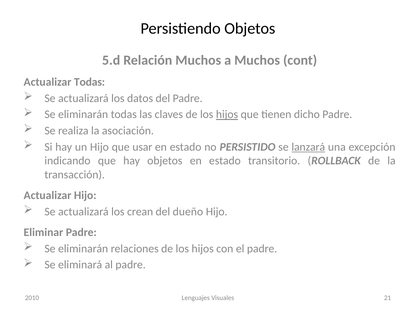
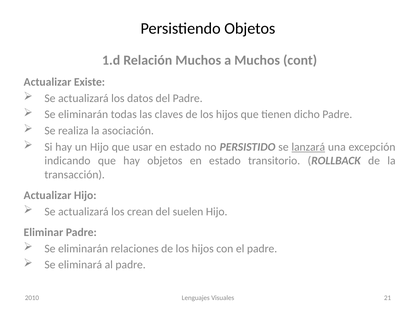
5.d: 5.d -> 1.d
Actualizar Todas: Todas -> Existe
hijos at (227, 115) underline: present -> none
dueño: dueño -> suelen
